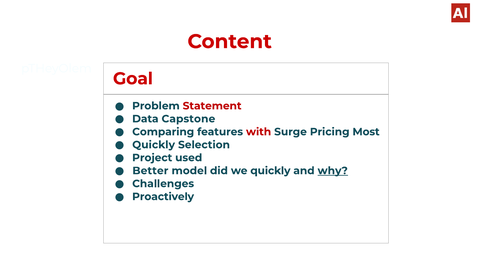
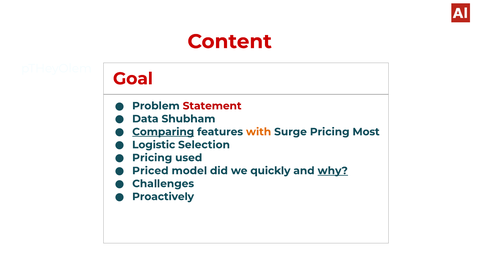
Capstone: Capstone -> Shubham
Comparing underline: none -> present
with colour: red -> orange
Quickly at (154, 145): Quickly -> Logistic
Project at (152, 158): Project -> Pricing
Better: Better -> Priced
